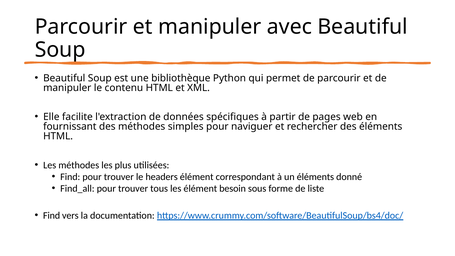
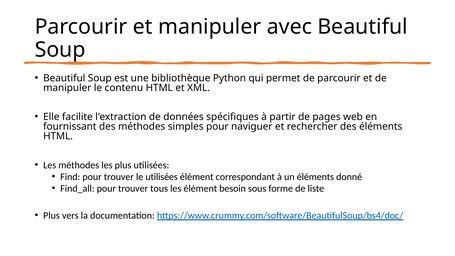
le headers: headers -> utilisées
Find at (52, 216): Find -> Plus
